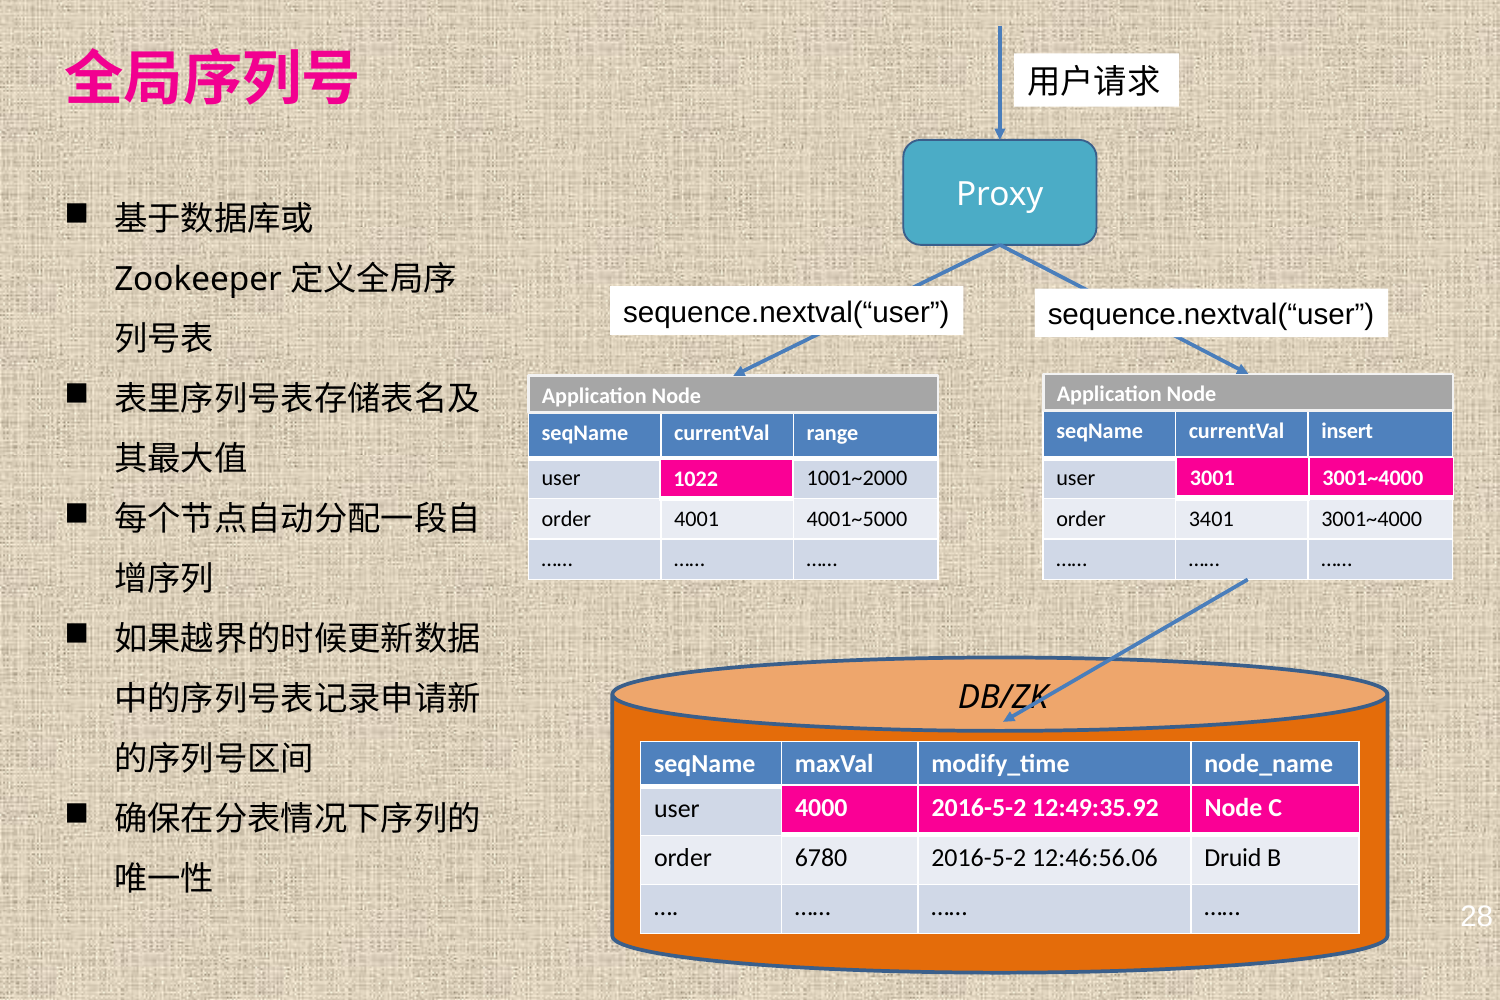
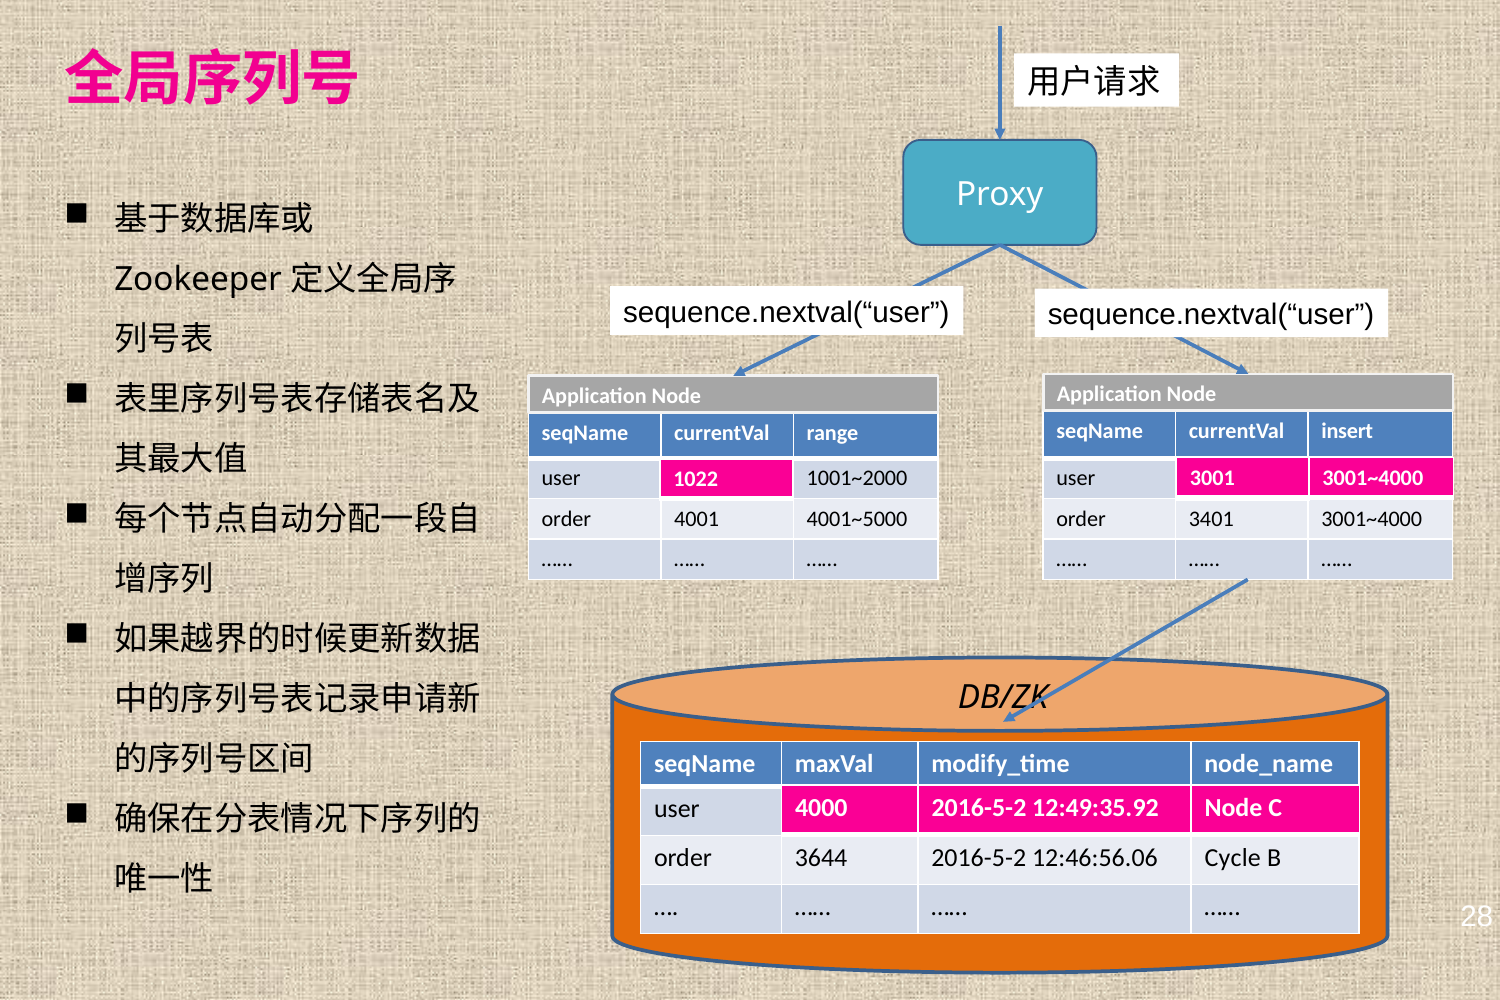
6780: 6780 -> 3644
Druid: Druid -> Cycle
